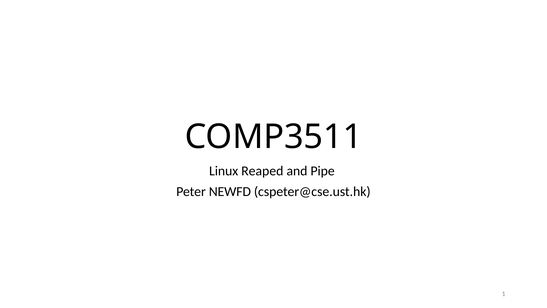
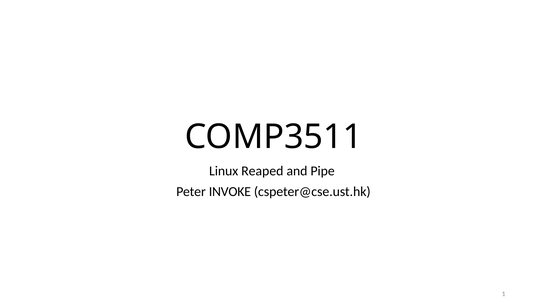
NEWFD: NEWFD -> INVOKE
